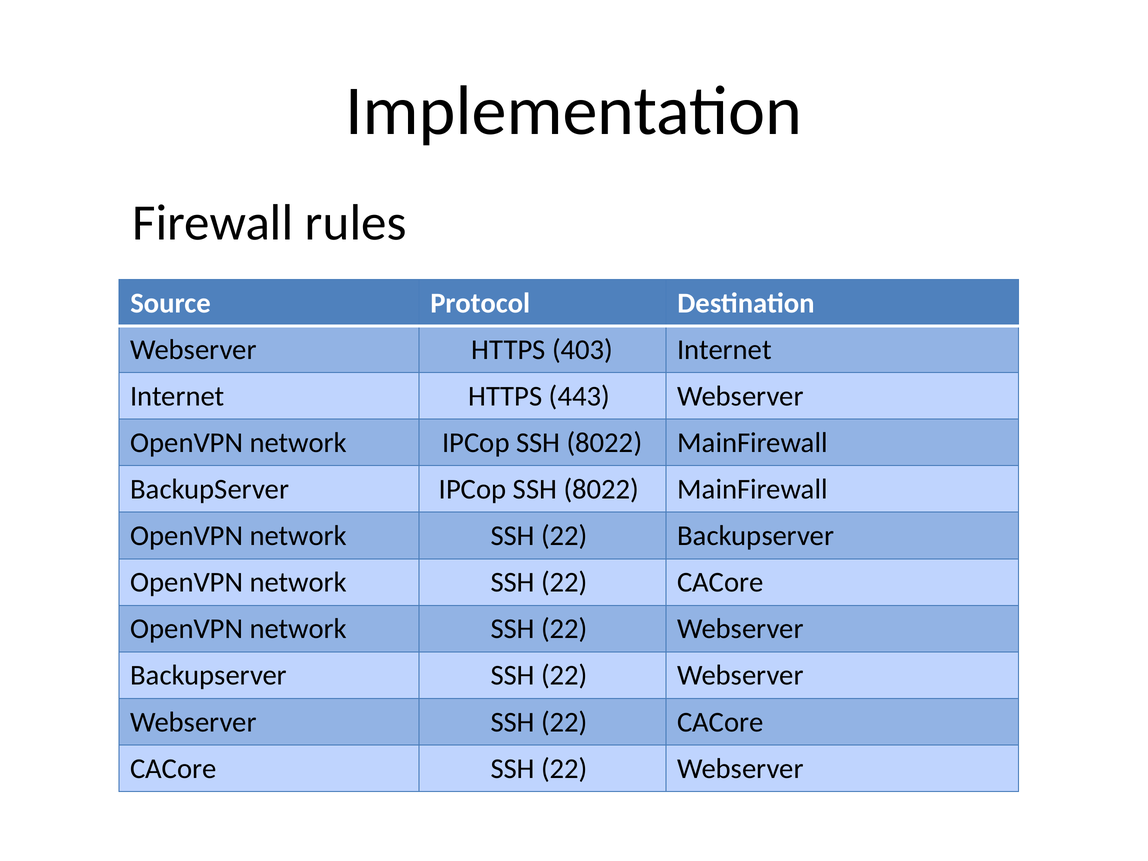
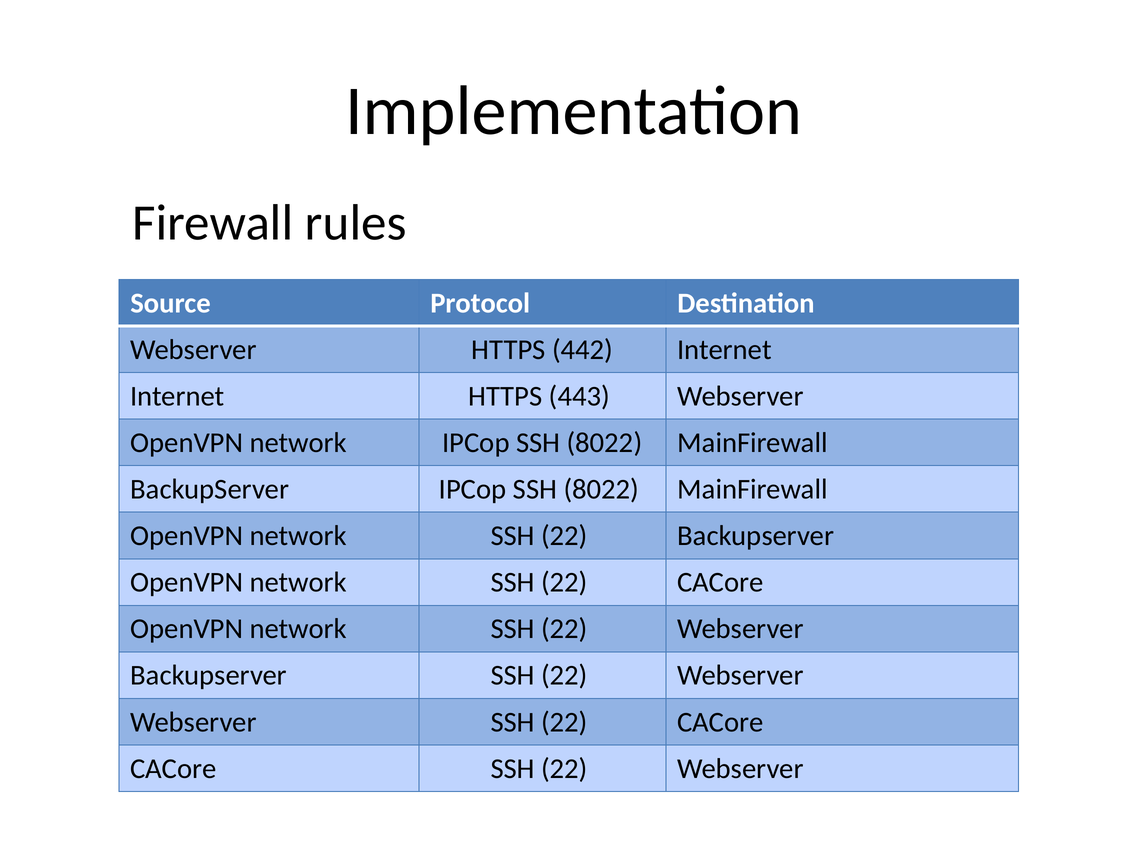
403: 403 -> 442
